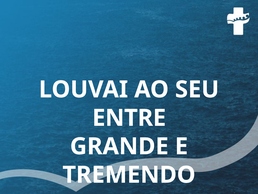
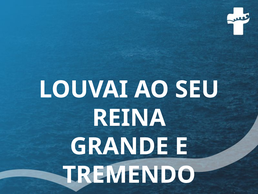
ENTRE: ENTRE -> REINA
